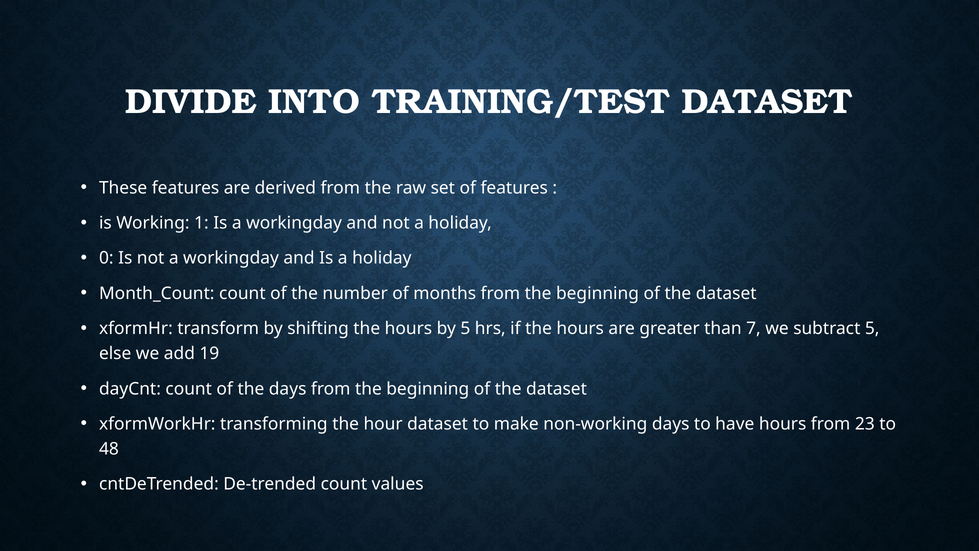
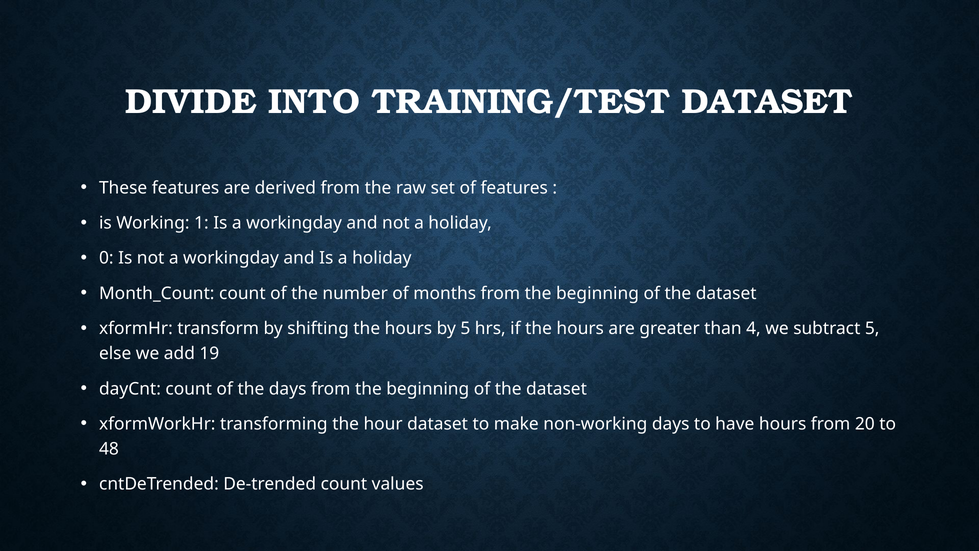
7: 7 -> 4
23: 23 -> 20
